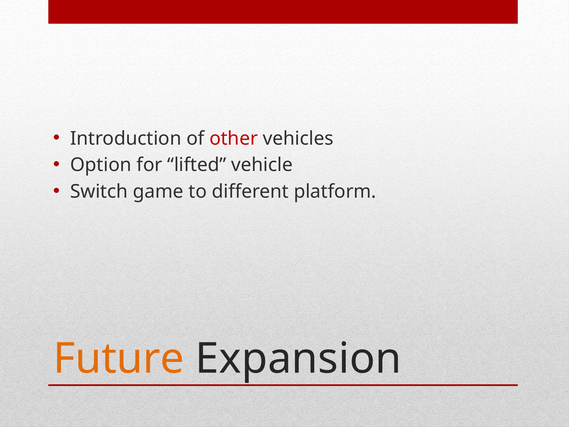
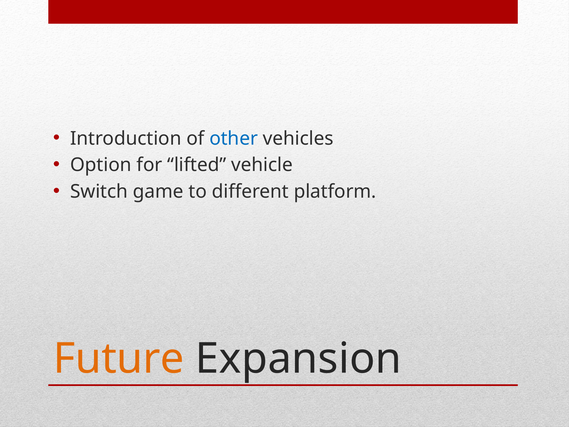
other colour: red -> blue
